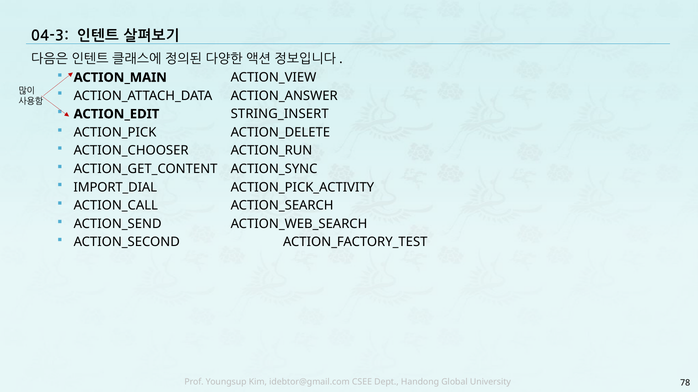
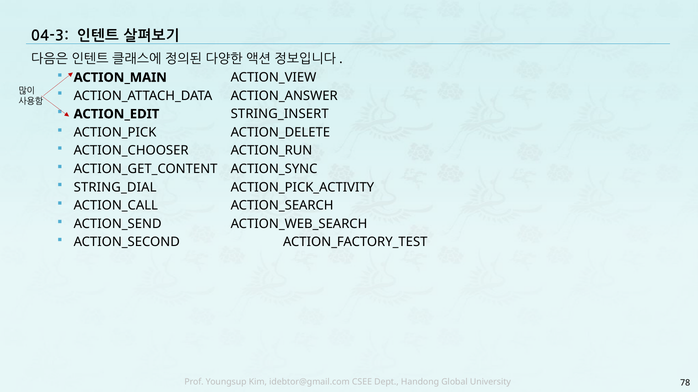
IMPORT_DIAL: IMPORT_DIAL -> STRING_DIAL
